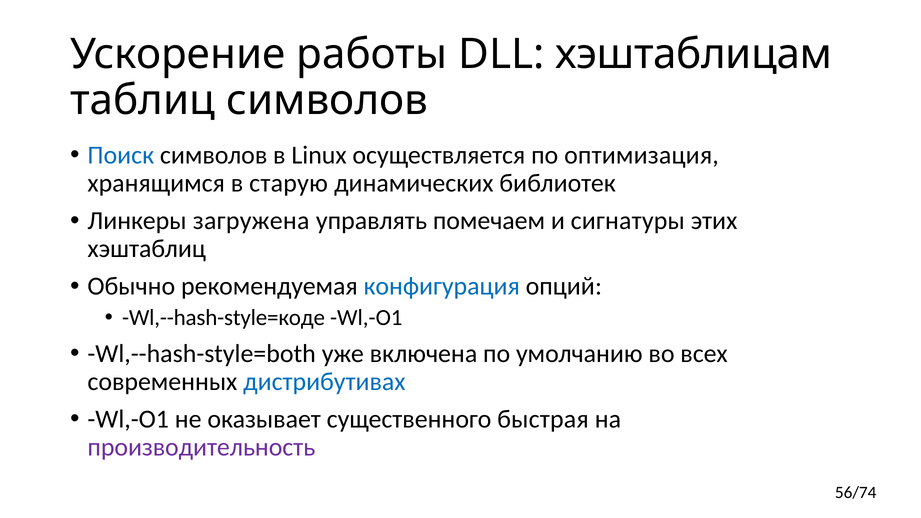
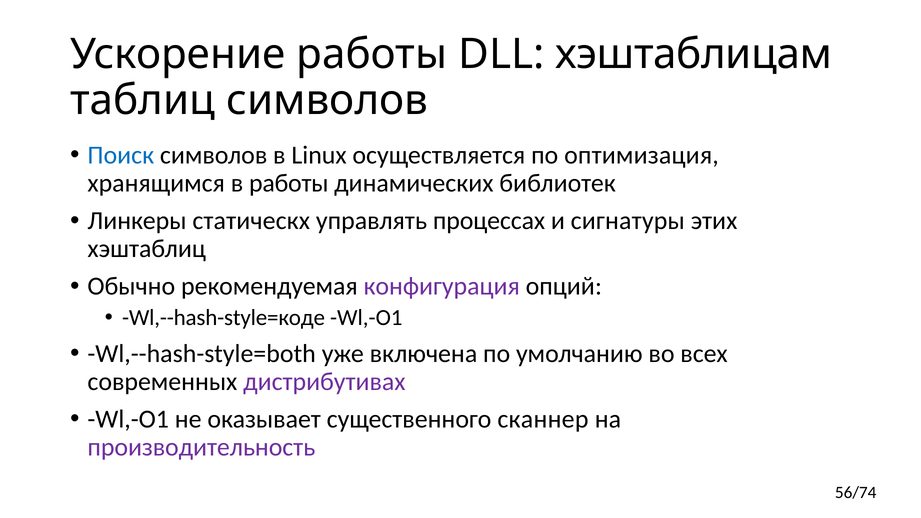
в старую: старую -> работы
загружена: загружена -> статическх
помечаем: помечаем -> процессах
конфигурация colour: blue -> purple
дистрибутивах colour: blue -> purple
быстрая: быстрая -> сканнер
